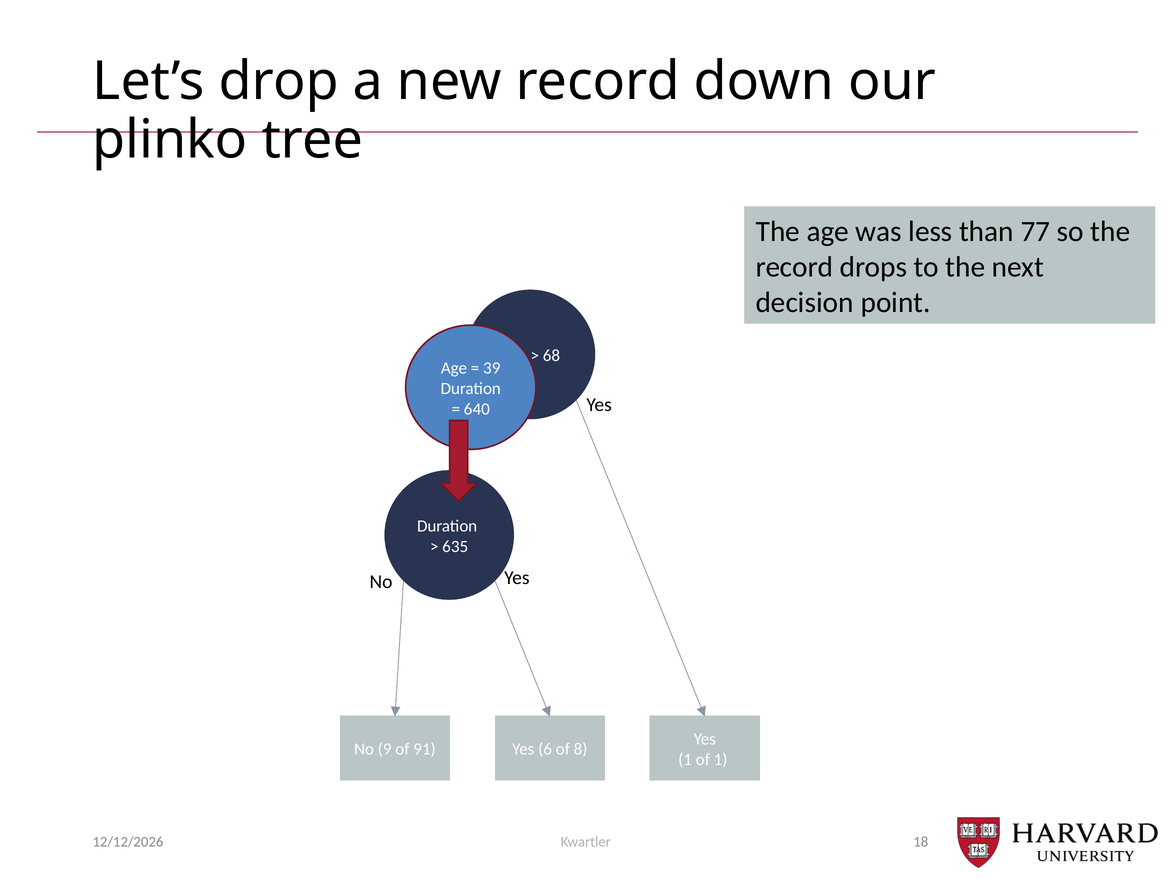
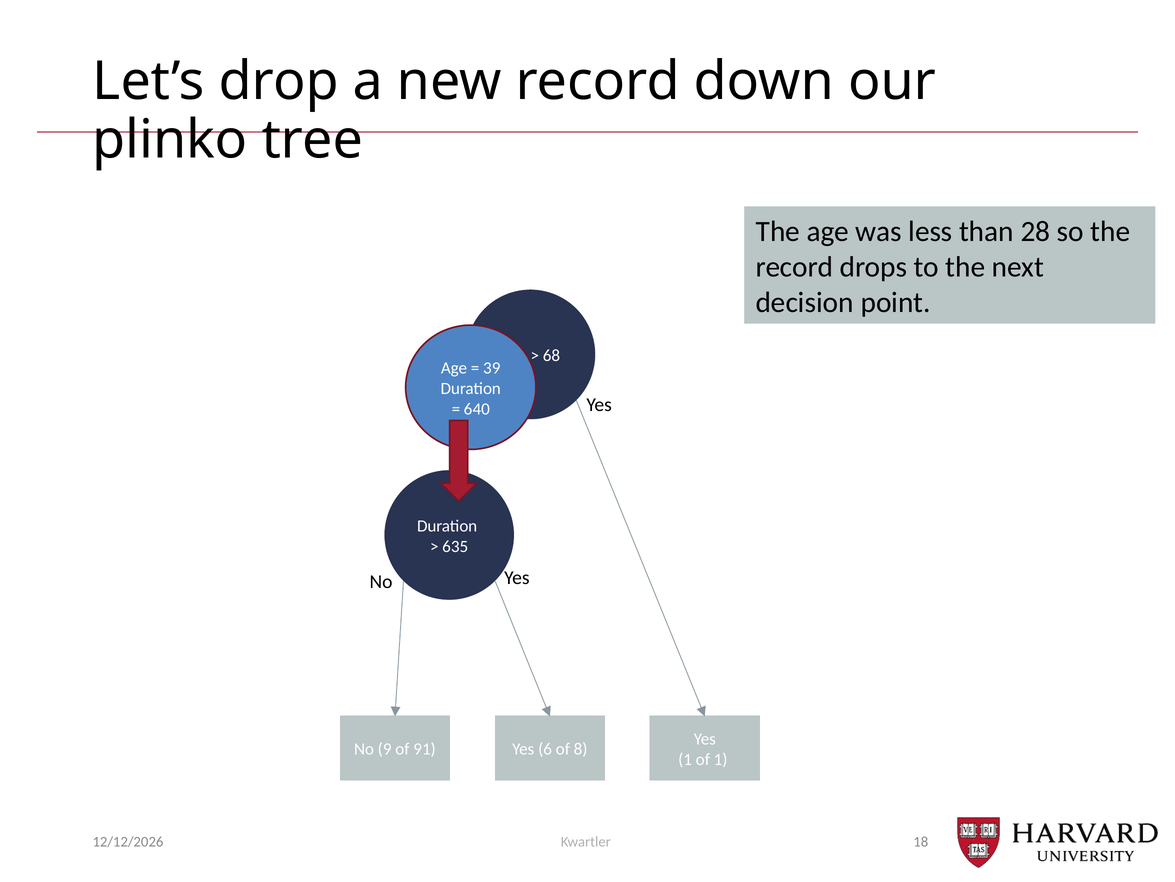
77: 77 -> 28
